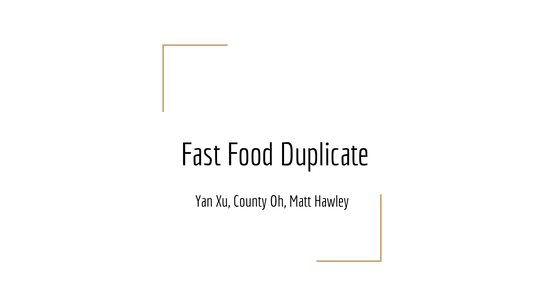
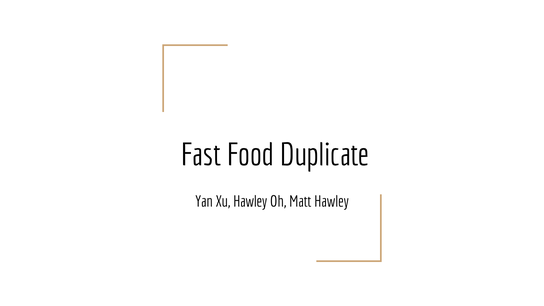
Xu County: County -> Hawley
